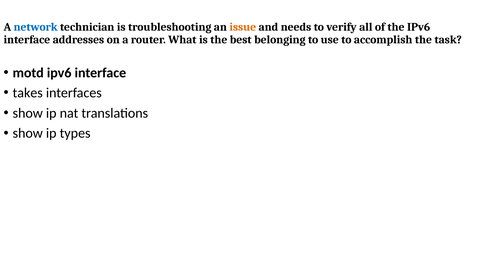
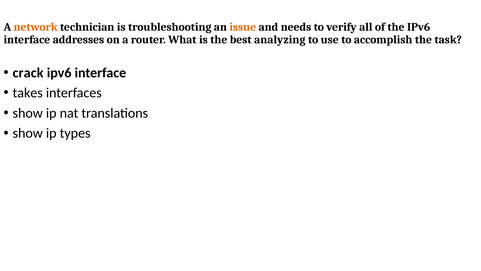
network colour: blue -> orange
belonging: belonging -> analyzing
motd: motd -> crack
